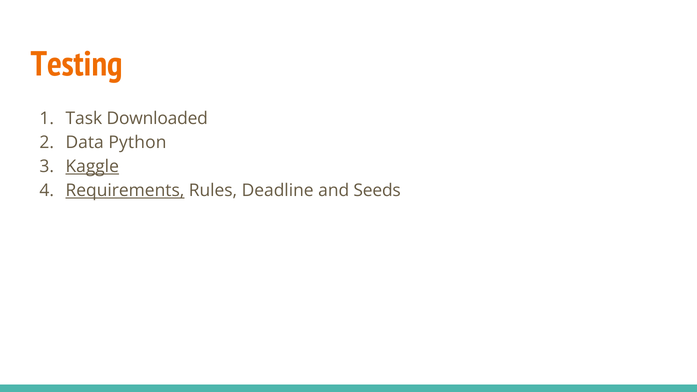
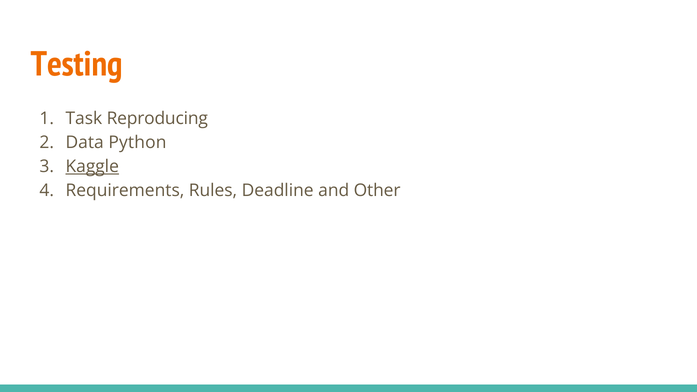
Downloaded: Downloaded -> Reproducing
Requirements underline: present -> none
Seeds: Seeds -> Other
